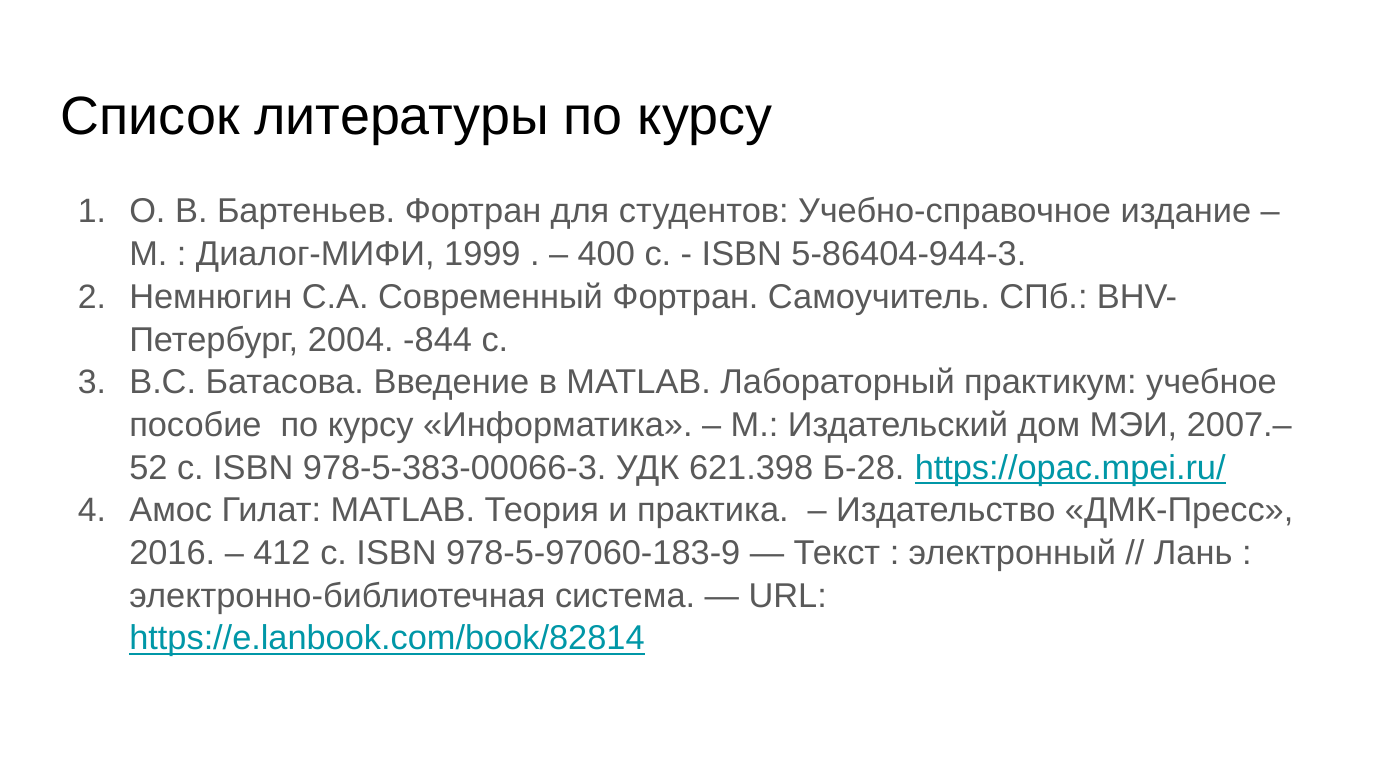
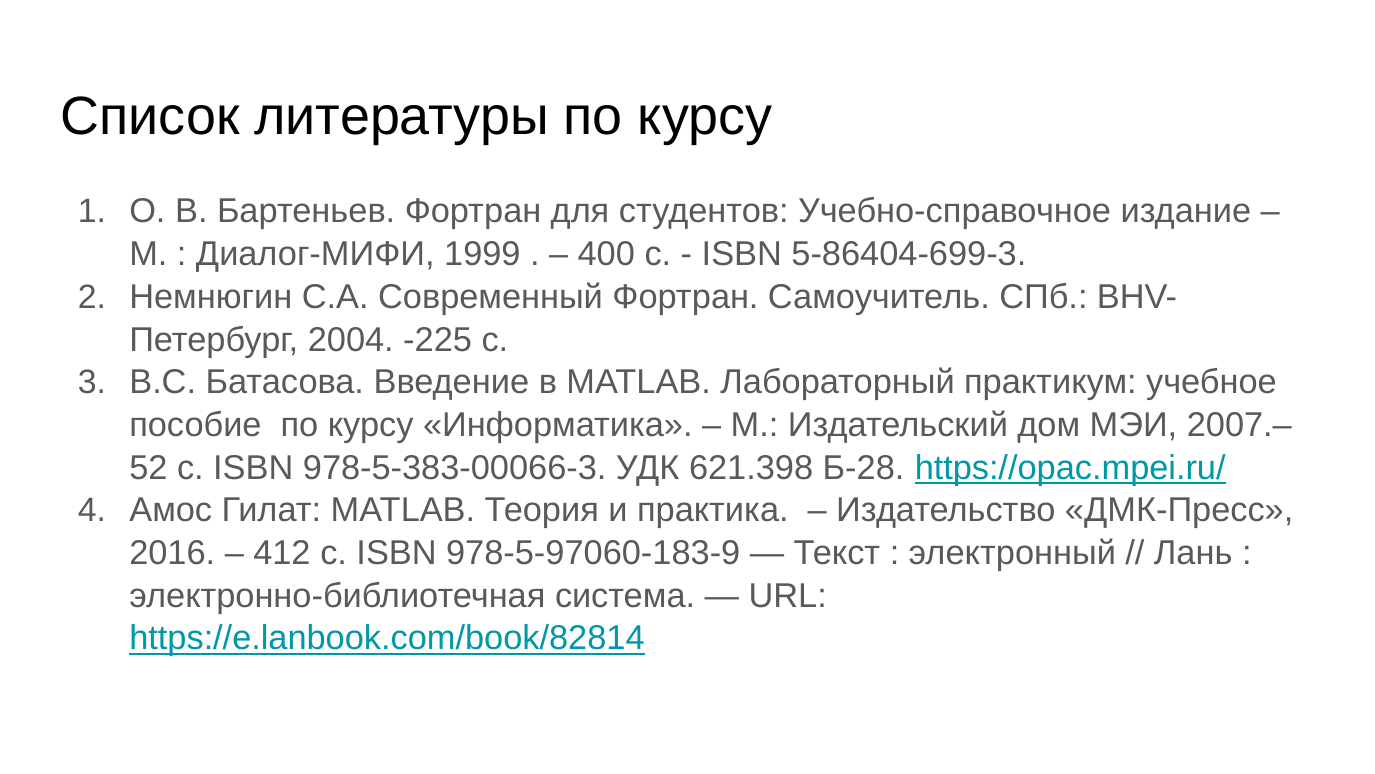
5-86404-944-3: 5-86404-944-3 -> 5-86404-699-3
-844: -844 -> -225
